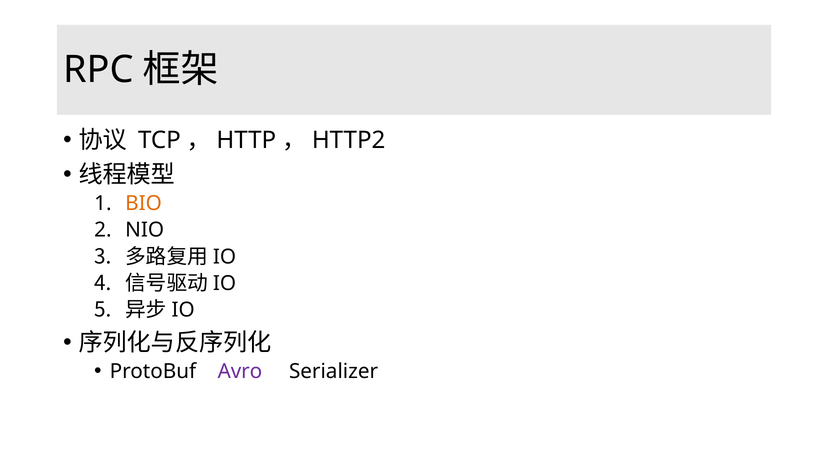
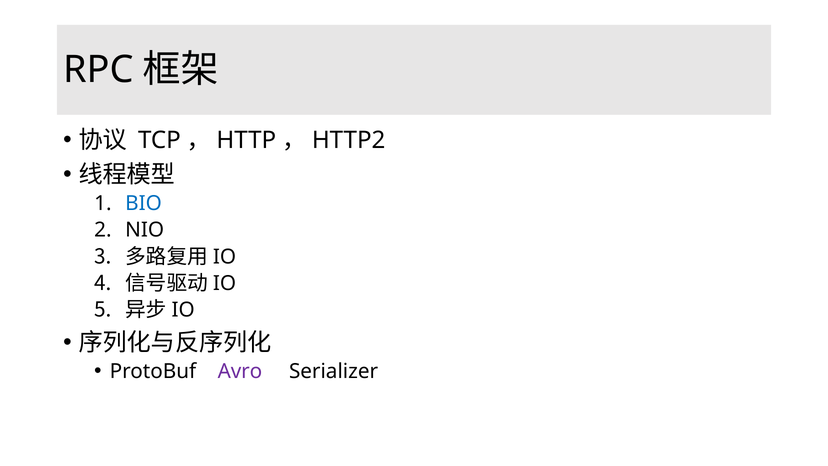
BIO colour: orange -> blue
